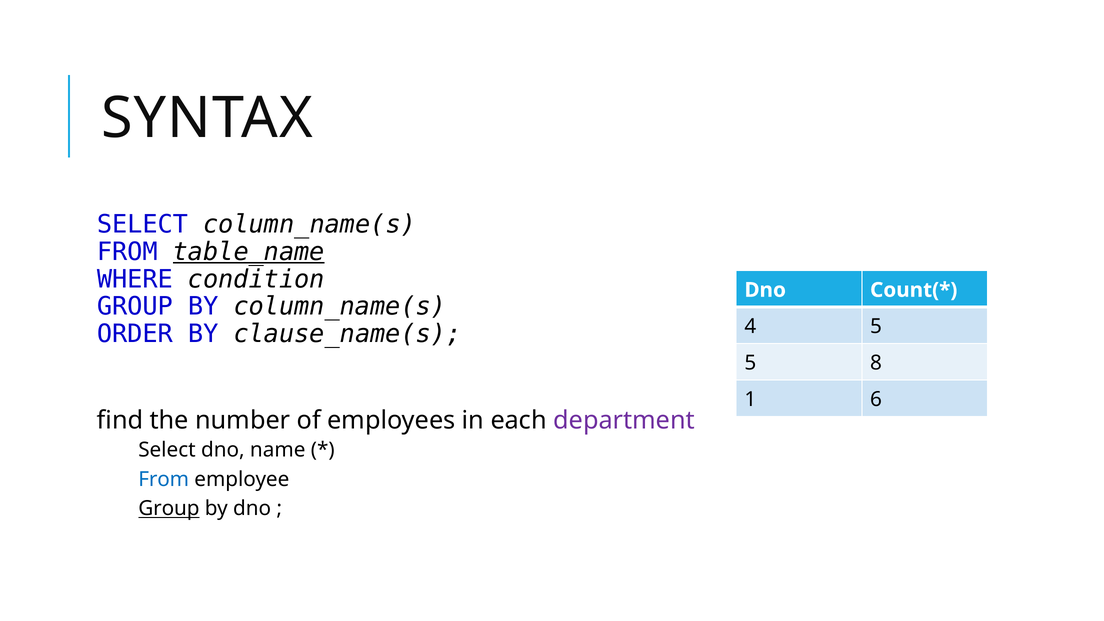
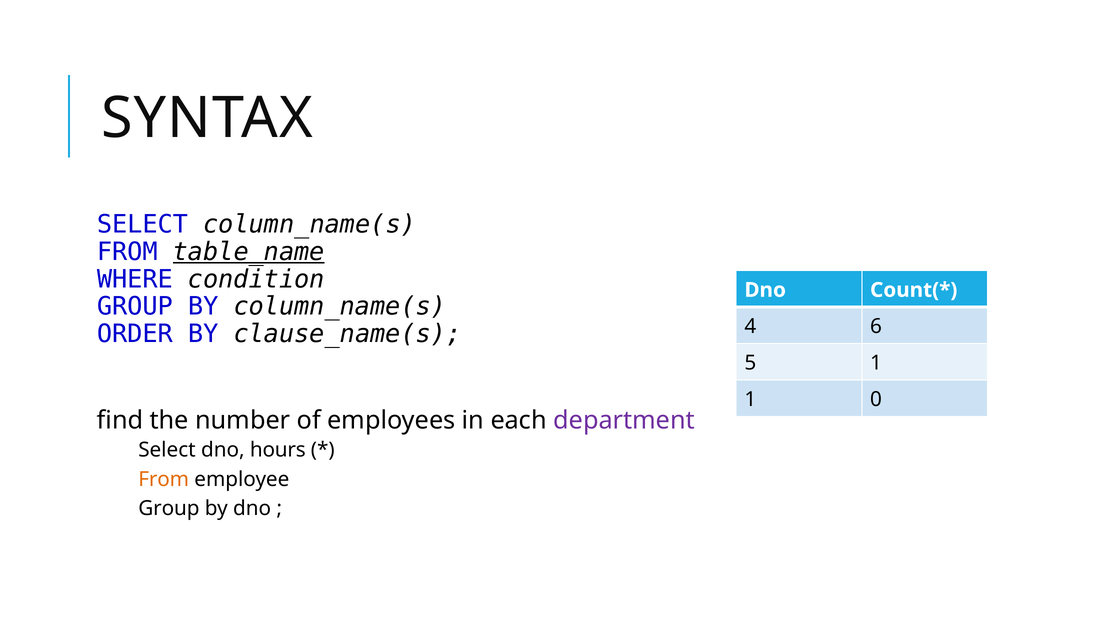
4 5: 5 -> 6
5 8: 8 -> 1
6: 6 -> 0
name: name -> hours
From at (164, 479) colour: blue -> orange
Group at (169, 509) underline: present -> none
